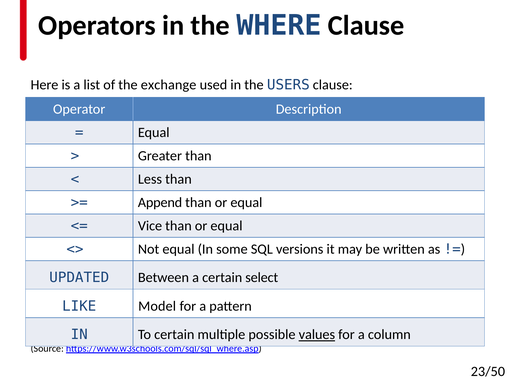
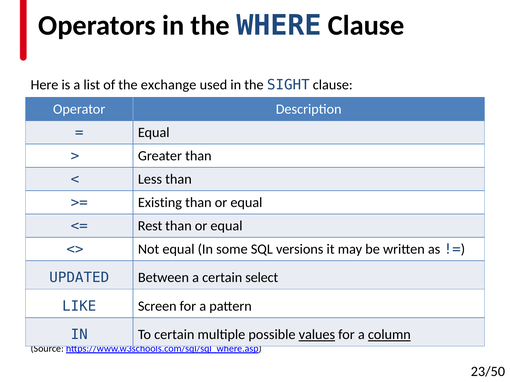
USERS: USERS -> SIGHT
Append: Append -> Existing
Vice: Vice -> Rest
Model: Model -> Screen
column underline: none -> present
